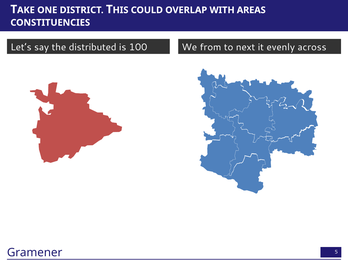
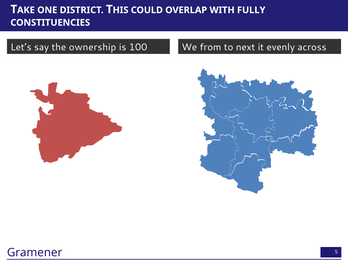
AREAS: AREAS -> FULLY
distributed: distributed -> ownership
